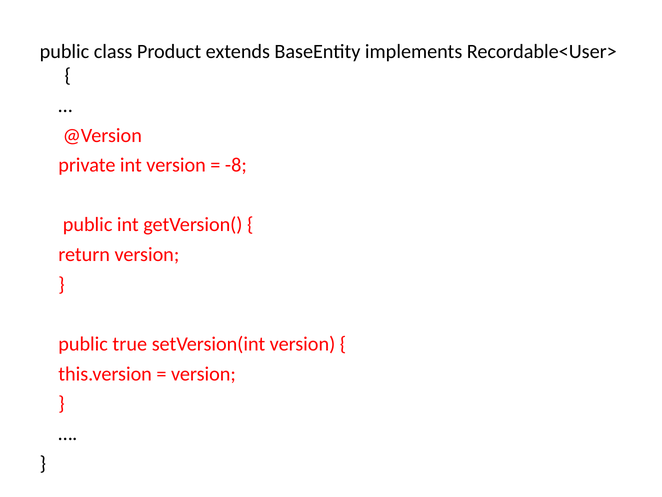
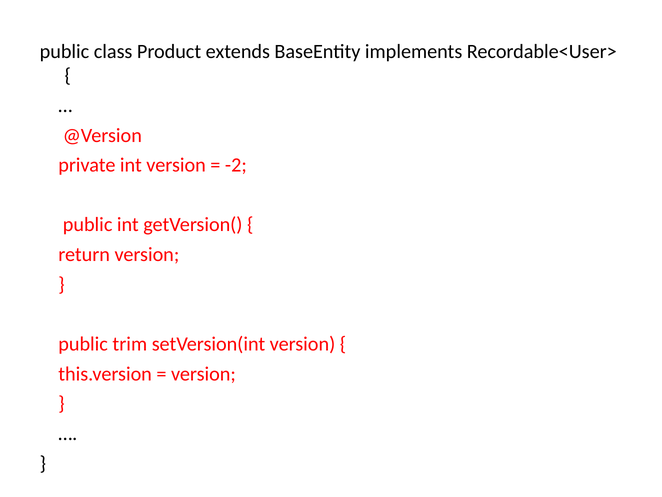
-8: -8 -> -2
true: true -> trim
